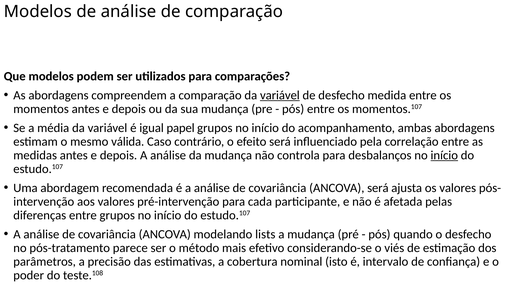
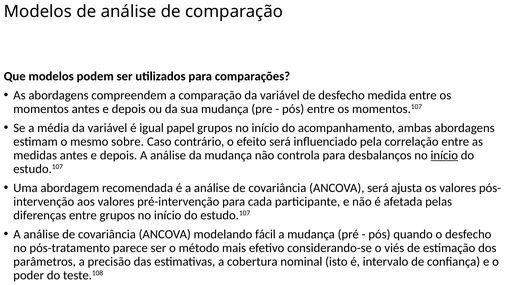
variável at (280, 95) underline: present -> none
válida: válida -> sobre
lists: lists -> fácil
